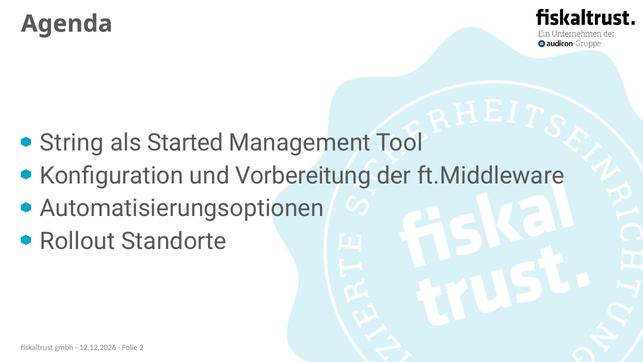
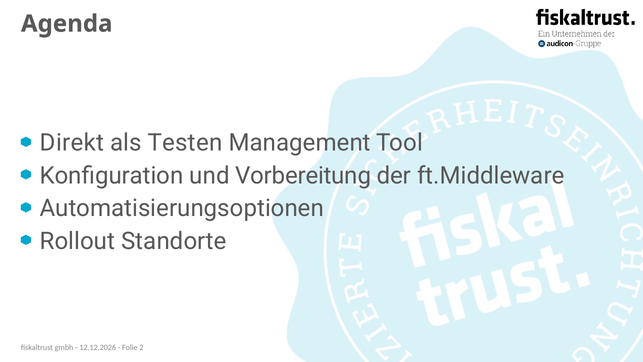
String: String -> Direkt
Started: Started -> Testen
